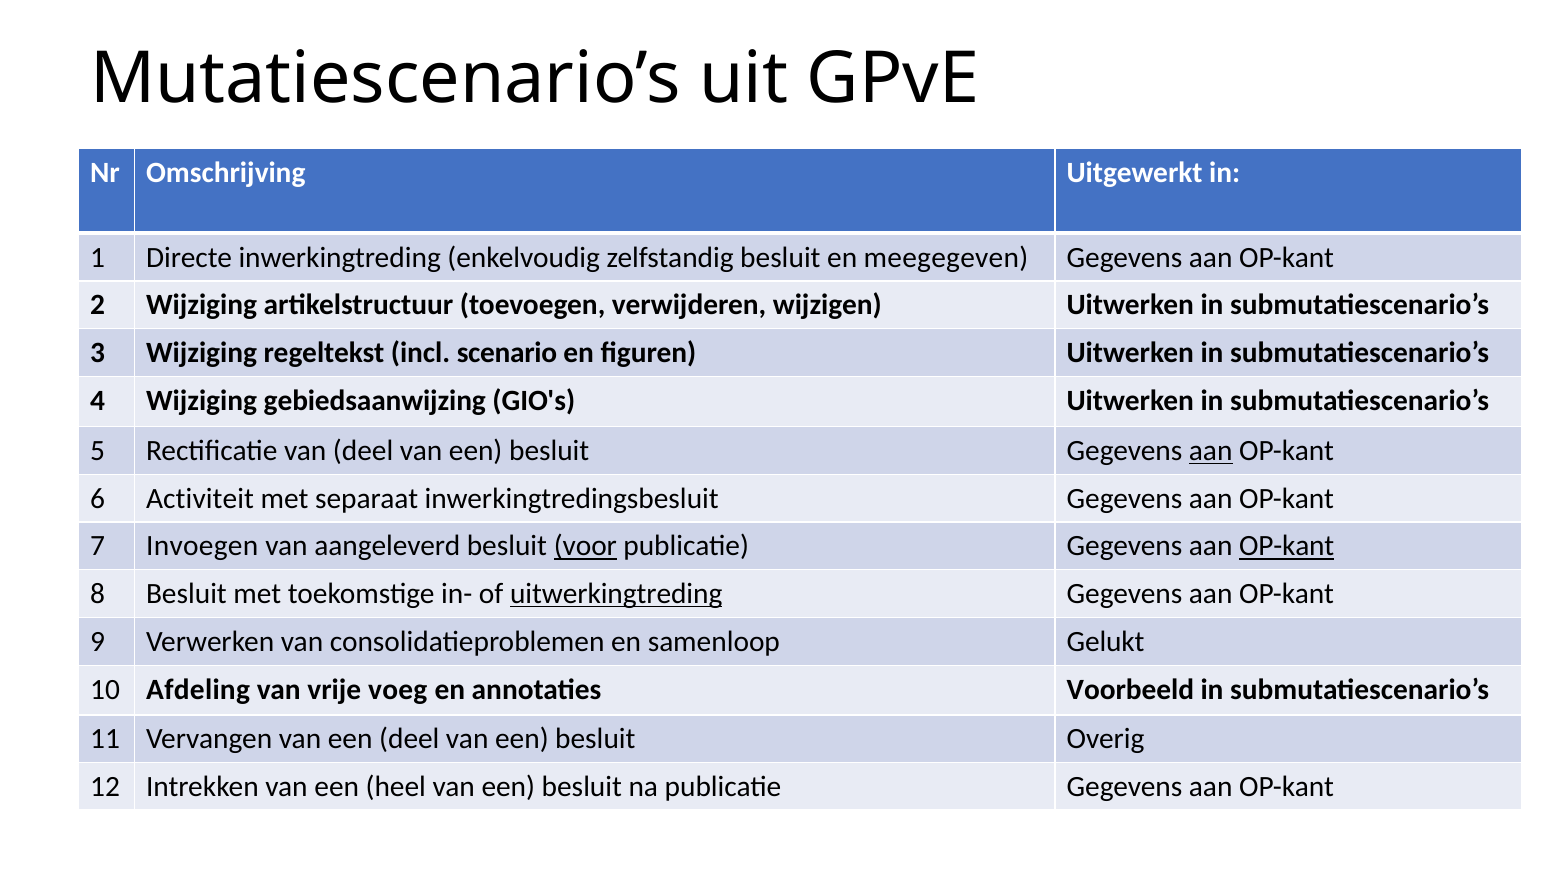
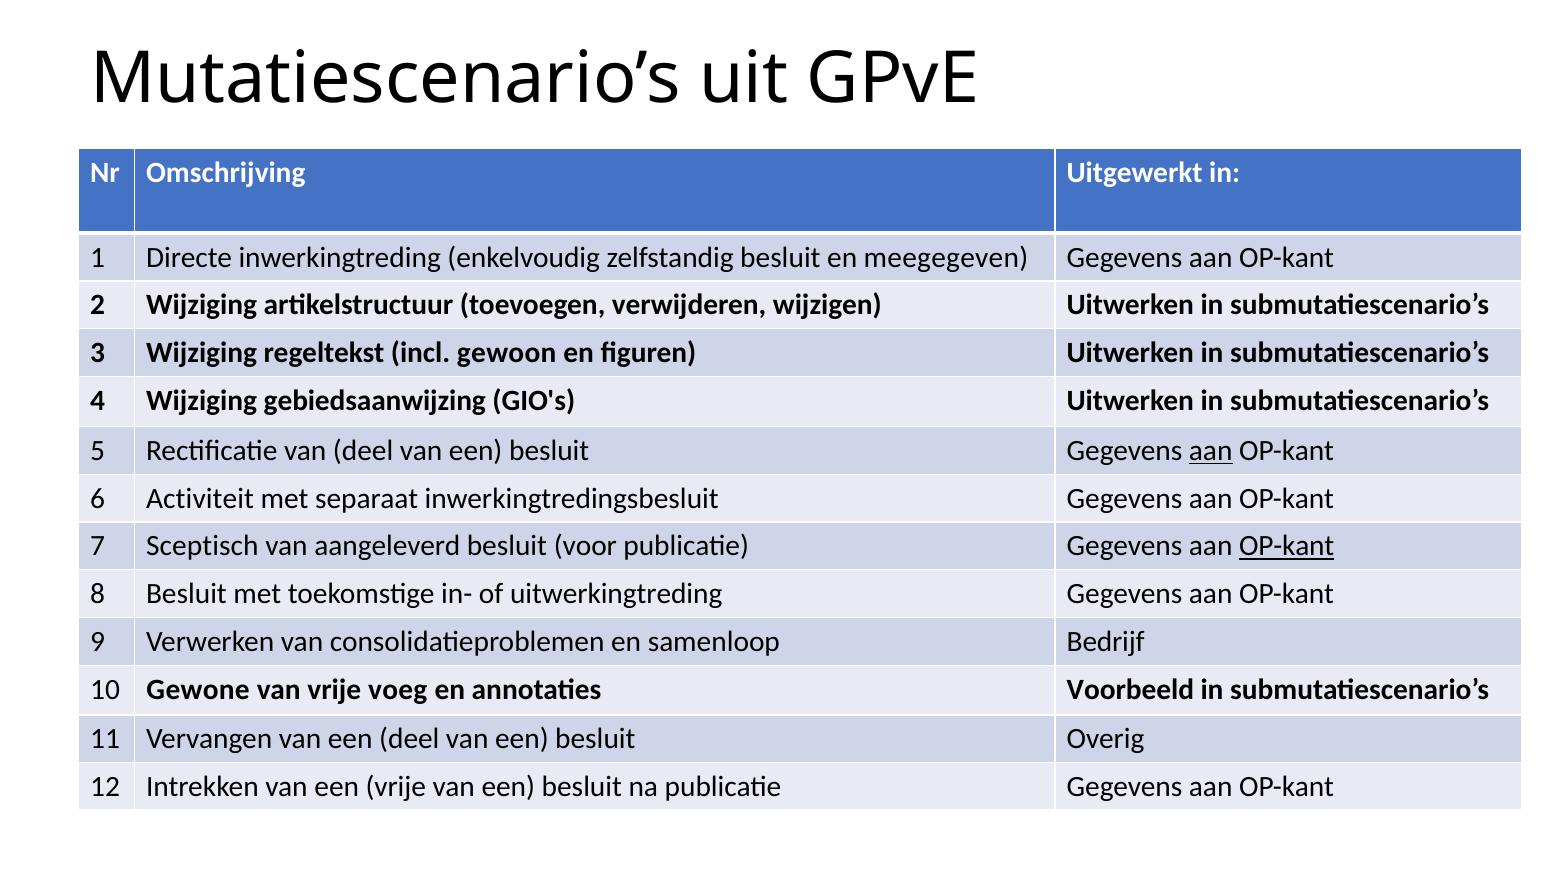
scenario: scenario -> gewoon
Invoegen: Invoegen -> Sceptisch
voor underline: present -> none
uitwerkingtreding underline: present -> none
Gelukt: Gelukt -> Bedrijf
Afdeling: Afdeling -> Gewone
een heel: heel -> vrije
